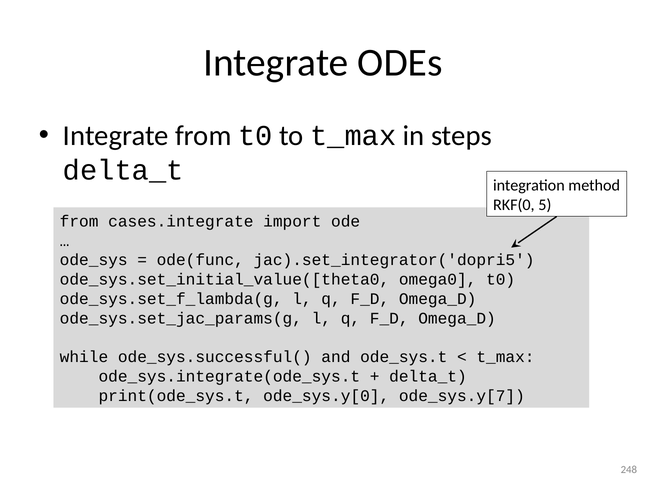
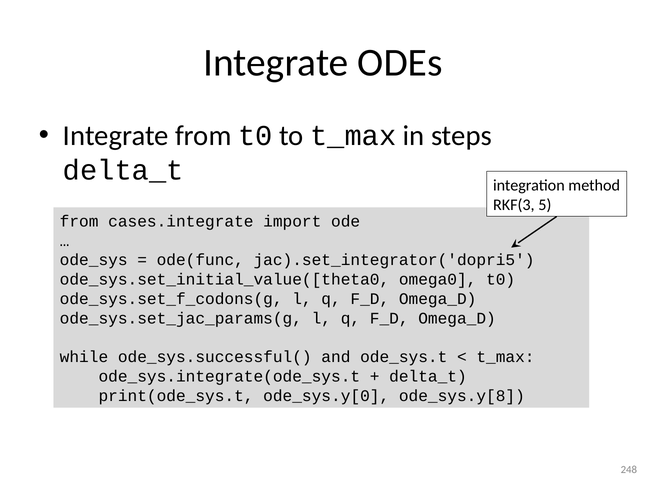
RKF(0: RKF(0 -> RKF(3
ode_sys.set_f_lambda(g: ode_sys.set_f_lambda(g -> ode_sys.set_f_codons(g
ode_sys.y[7: ode_sys.y[7 -> ode_sys.y[8
